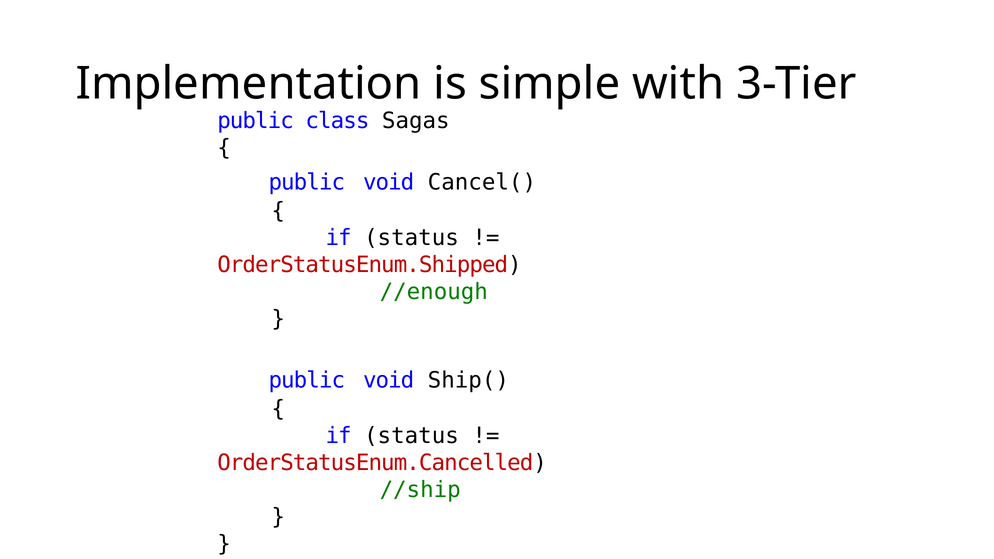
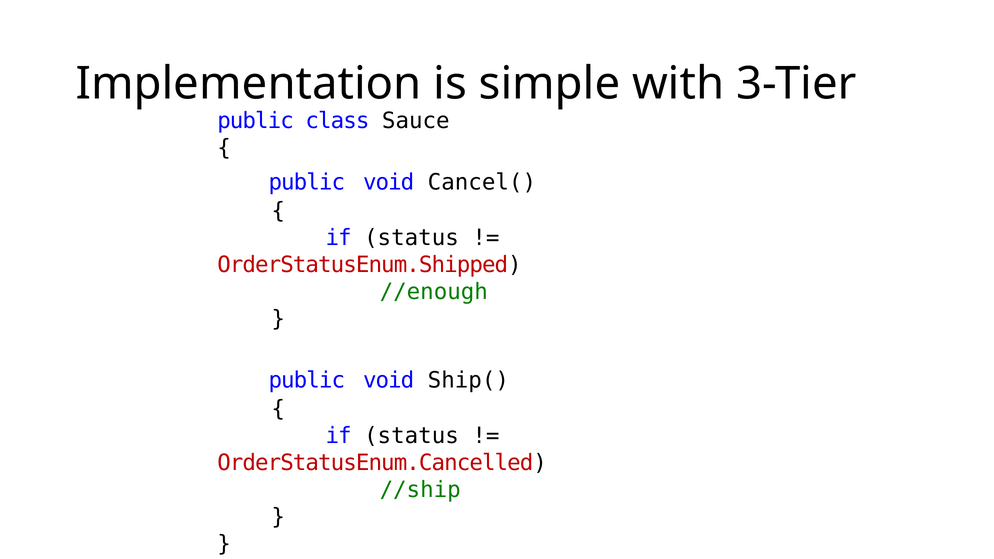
Sagas: Sagas -> Sauce
